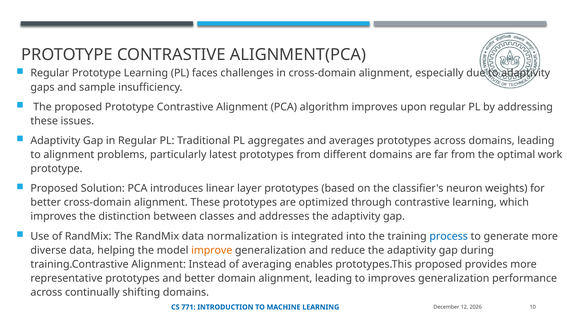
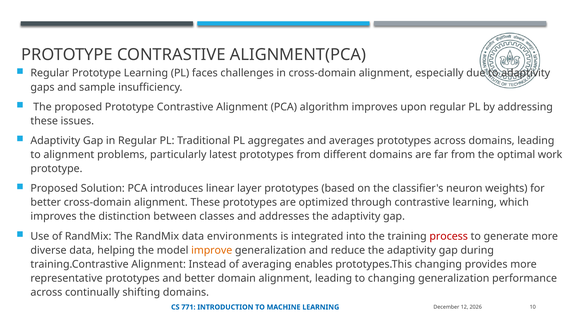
normalization: normalization -> environments
process colour: blue -> red
prototypes.This proposed: proposed -> changing
to improves: improves -> changing
